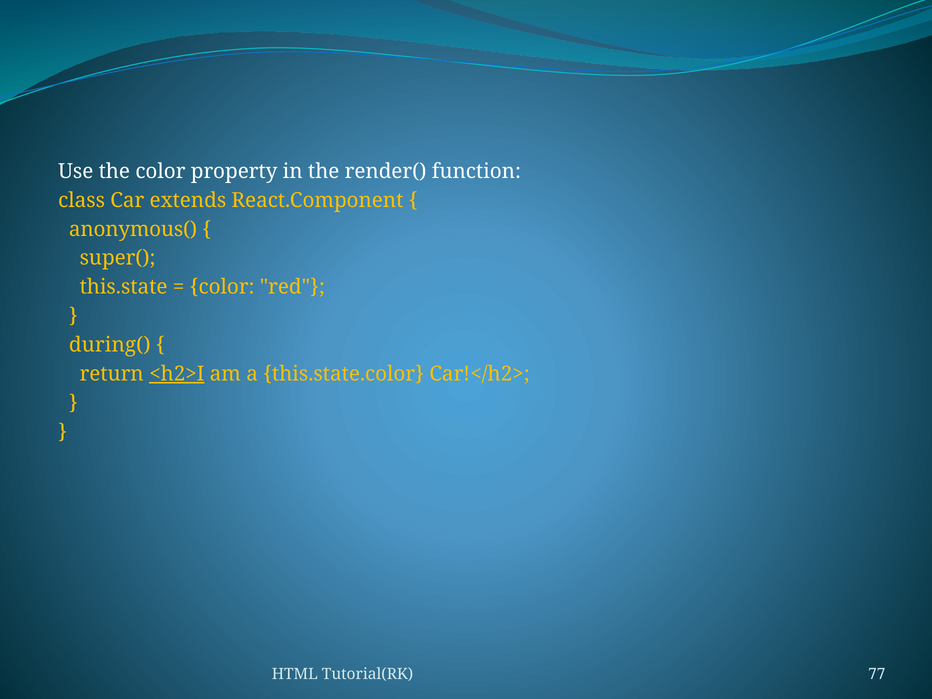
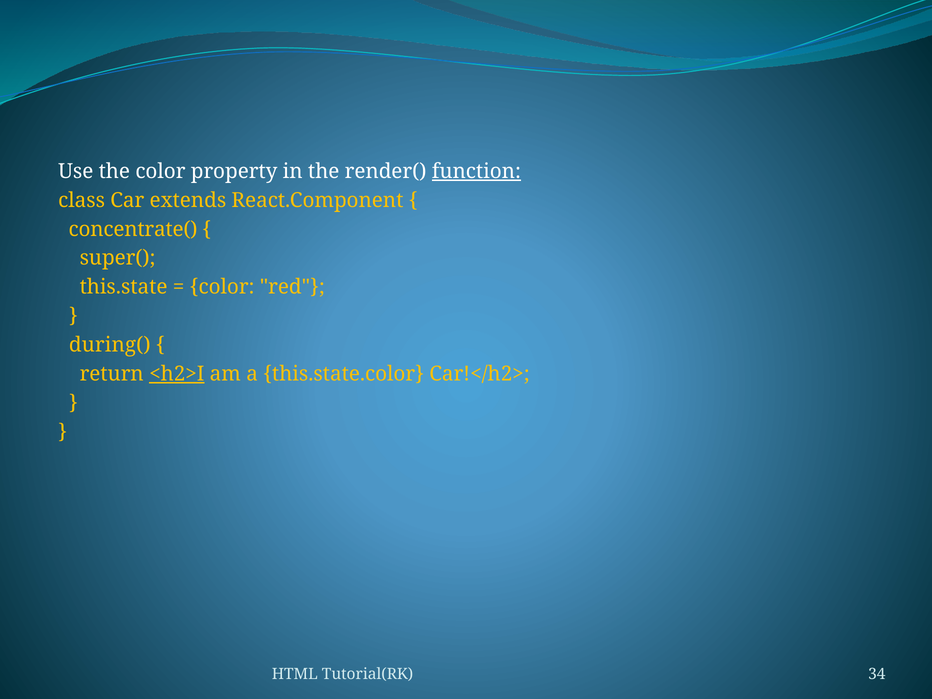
function underline: none -> present
anonymous(: anonymous( -> concentrate(
77: 77 -> 34
